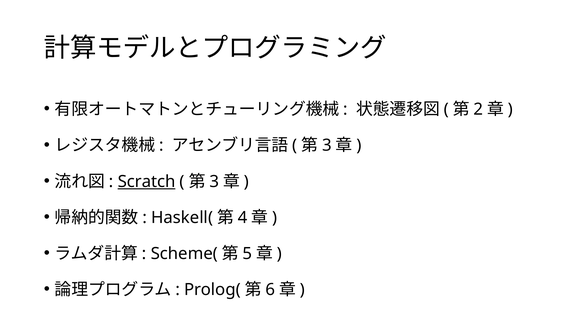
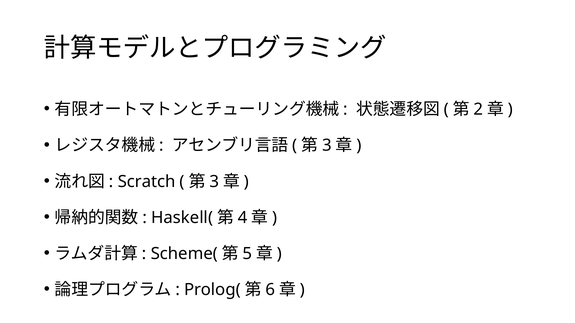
Scratch underline: present -> none
